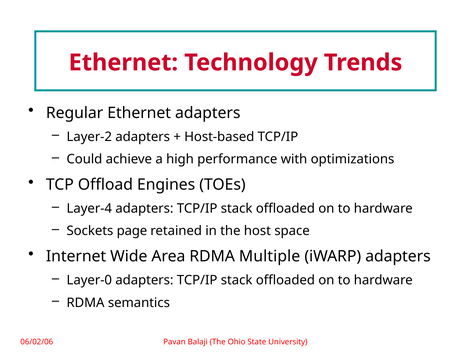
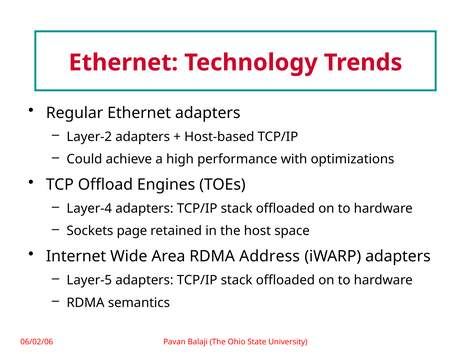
Multiple: Multiple -> Address
Layer-0: Layer-0 -> Layer-5
